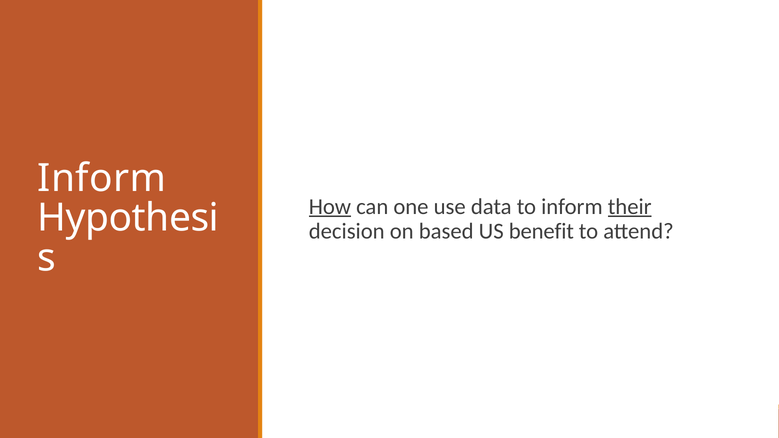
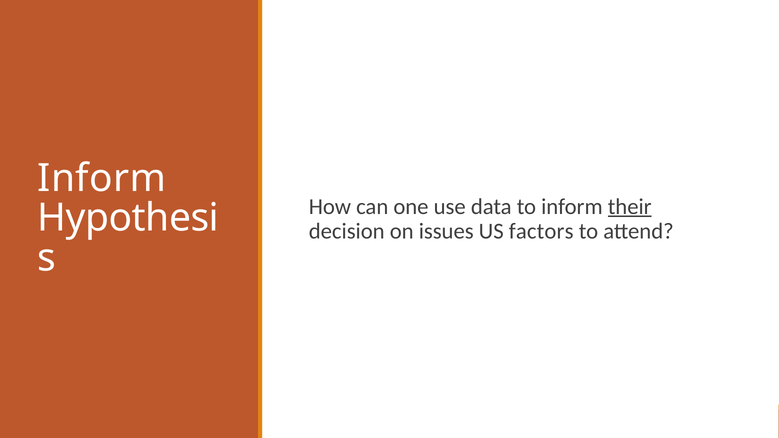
How underline: present -> none
based: based -> issues
benefit: benefit -> factors
